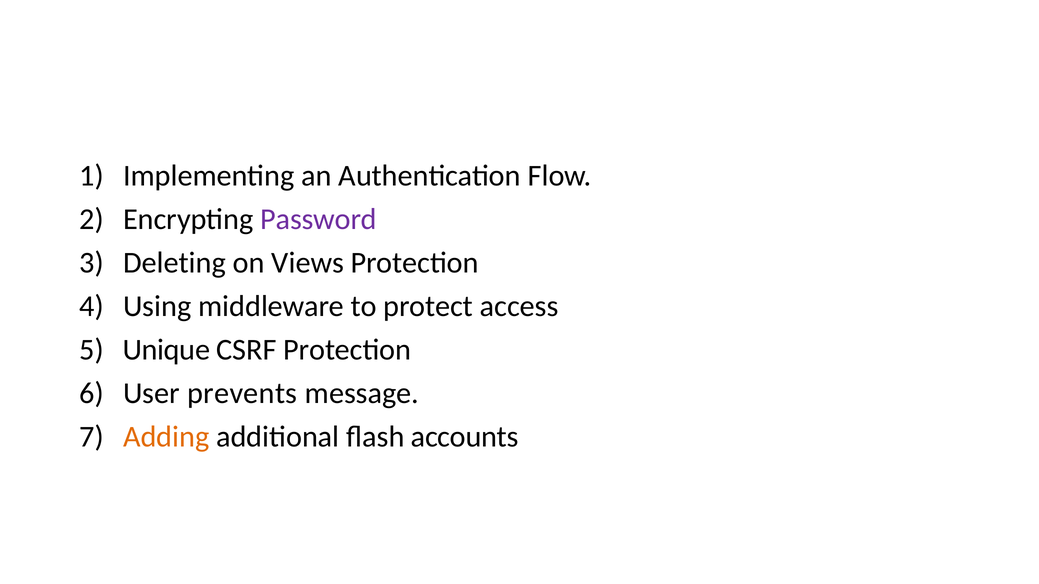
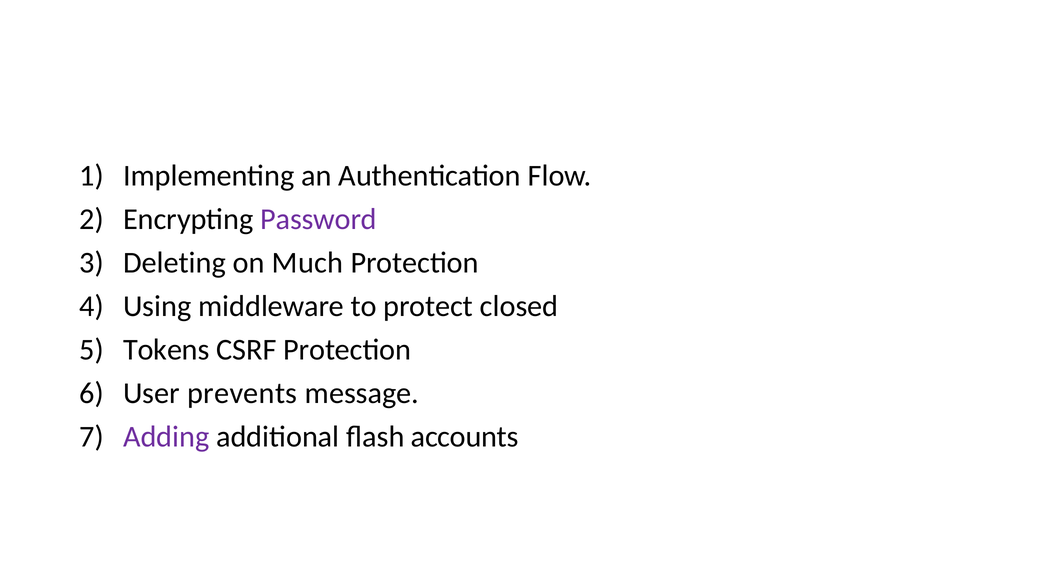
Views: Views -> Much
access: access -> closed
Unique: Unique -> Tokens
Adding colour: orange -> purple
